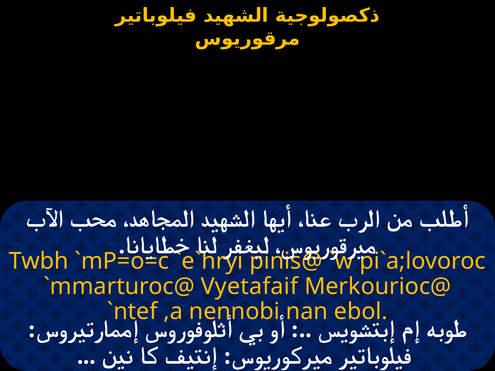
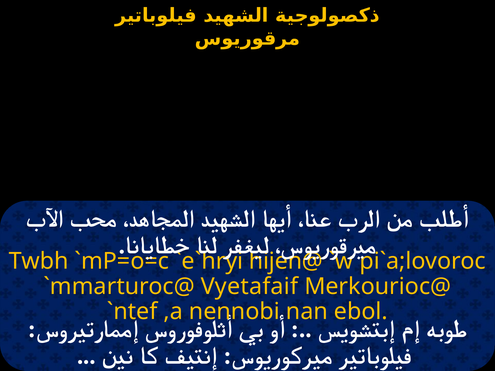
pinis@: pinis@ -> hijen@
